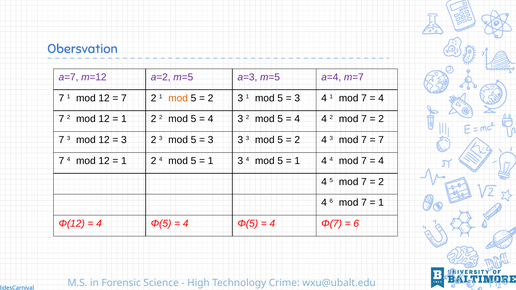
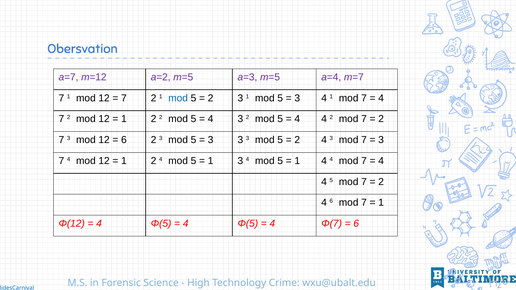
mod at (178, 98) colour: orange -> blue
3 at (124, 140): 3 -> 6
7 at (381, 140): 7 -> 3
